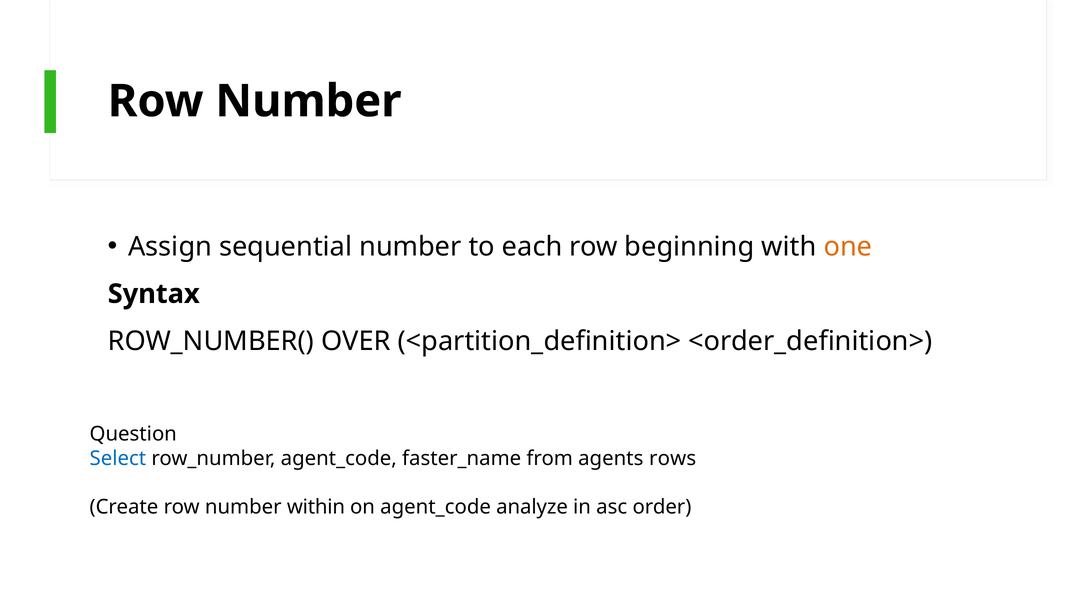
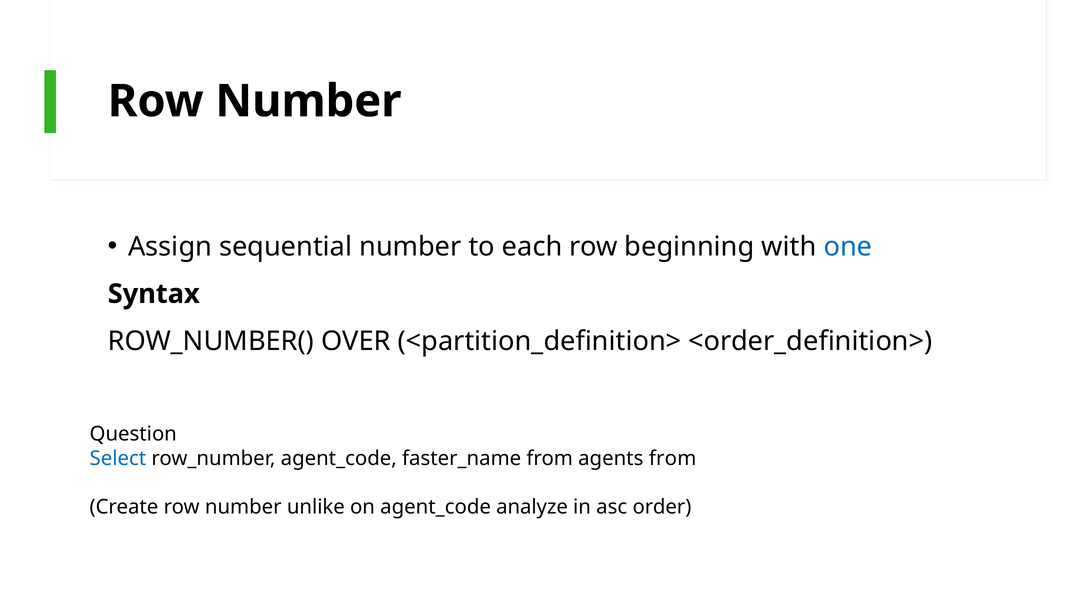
one colour: orange -> blue
agents rows: rows -> from
within: within -> unlike
